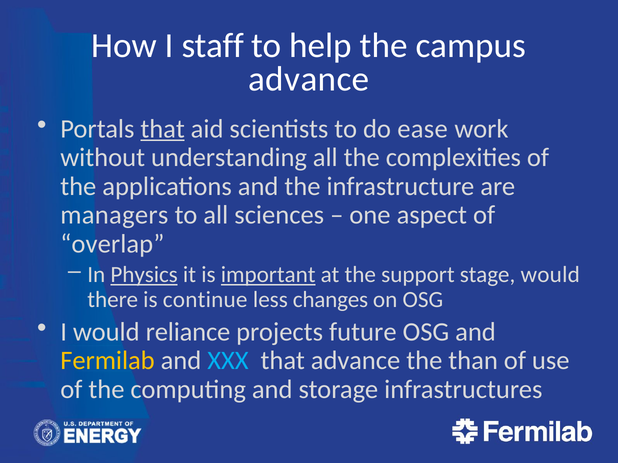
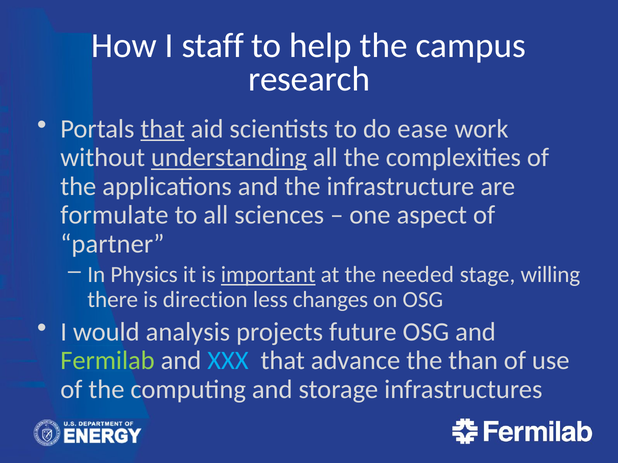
advance at (309, 79): advance -> research
understanding underline: none -> present
managers: managers -> formulate
overlap: overlap -> partner
Physics underline: present -> none
support: support -> needed
stage would: would -> willing
continue: continue -> direction
reliance: reliance -> analysis
Fermilab colour: yellow -> light green
